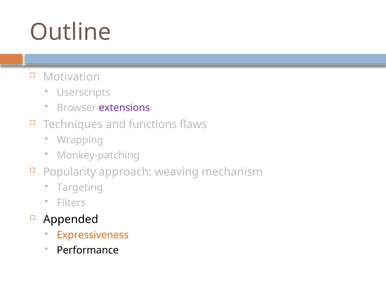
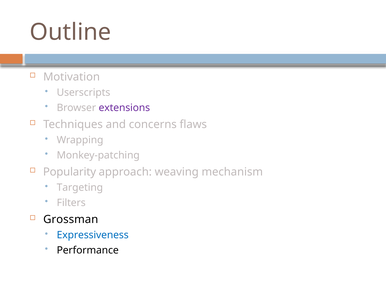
functions: functions -> concerns
Appended: Appended -> Grossman
Expressiveness colour: orange -> blue
